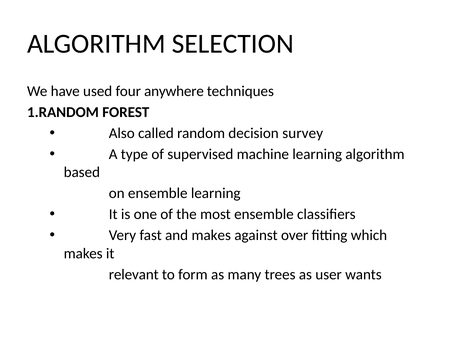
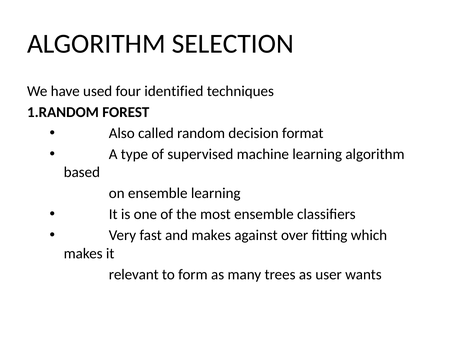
anywhere: anywhere -> identified
survey: survey -> format
